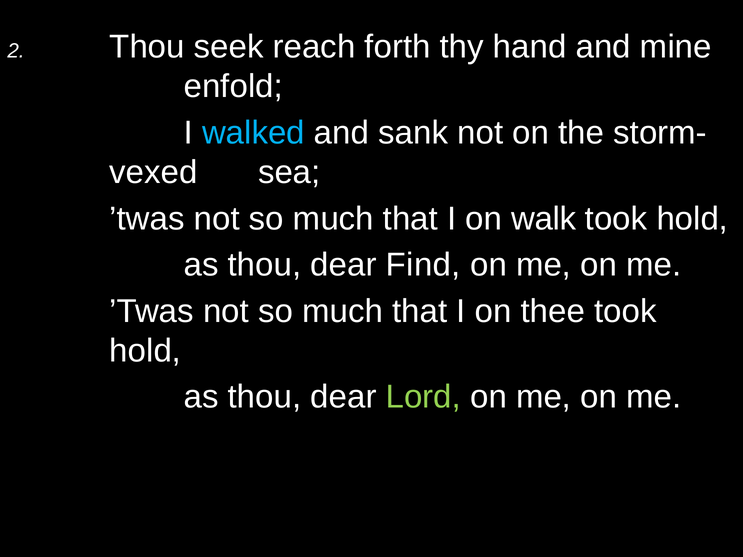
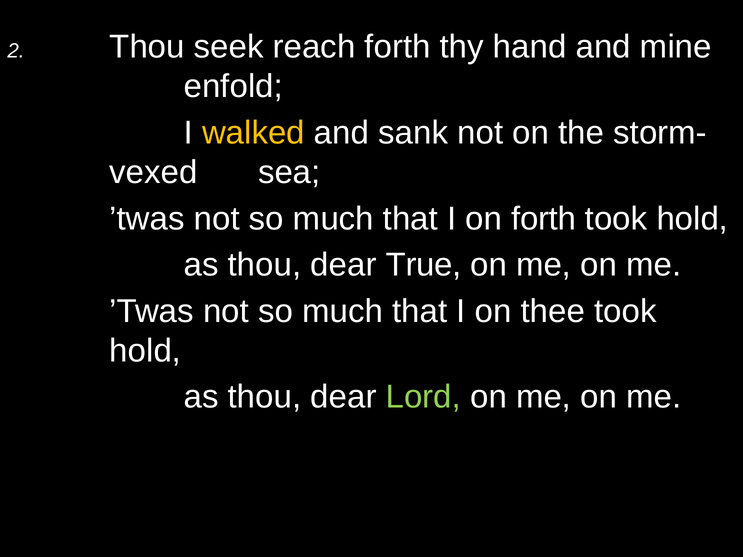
walked colour: light blue -> yellow
on walk: walk -> forth
Find: Find -> True
